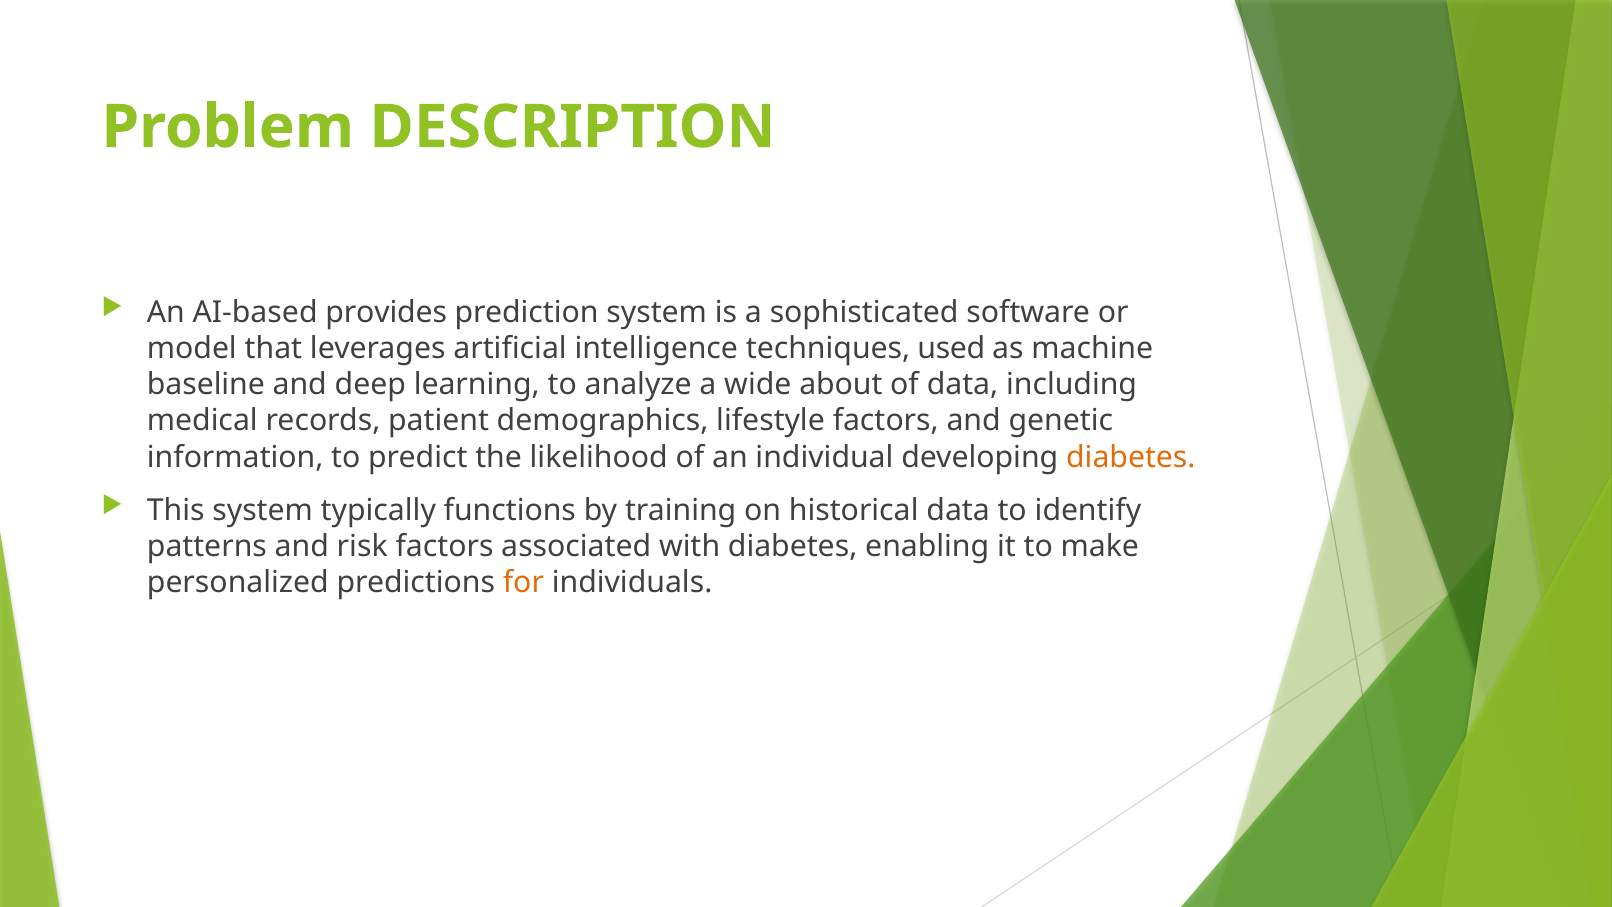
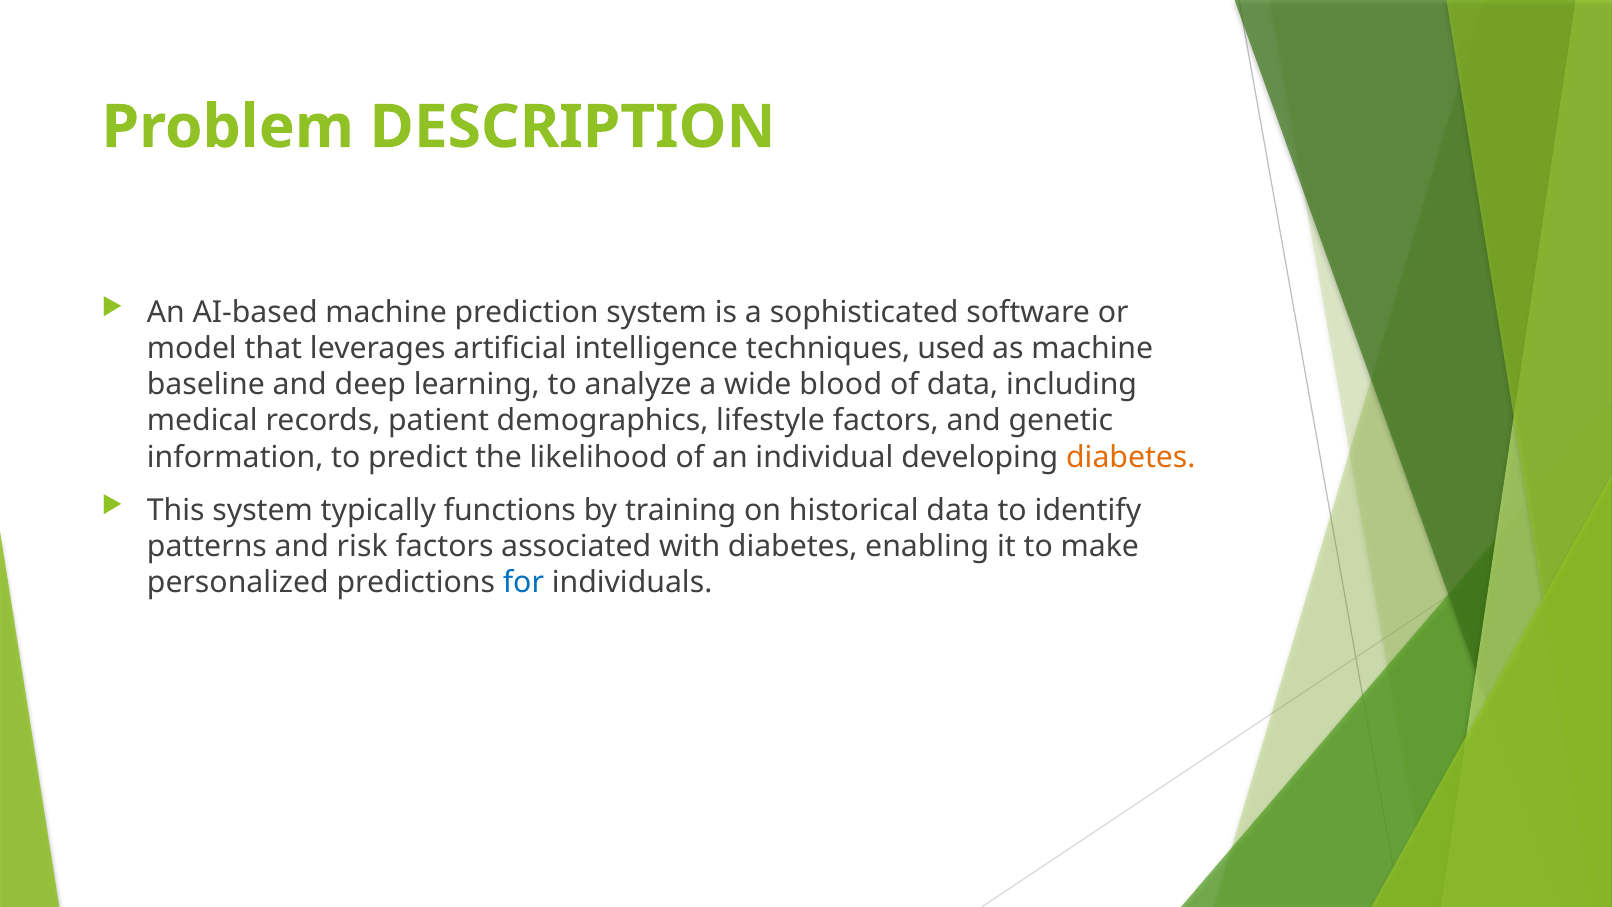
AI-based provides: provides -> machine
about: about -> blood
for colour: orange -> blue
